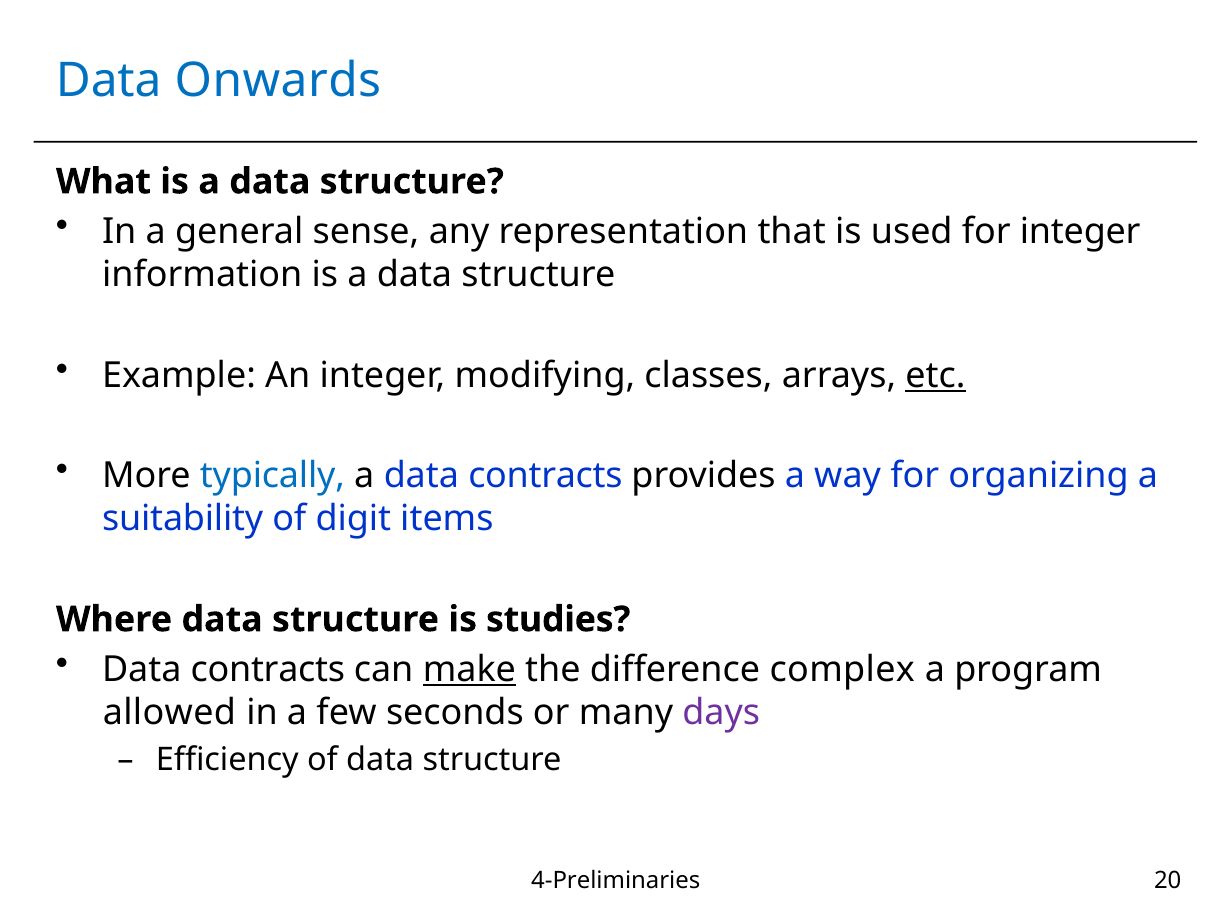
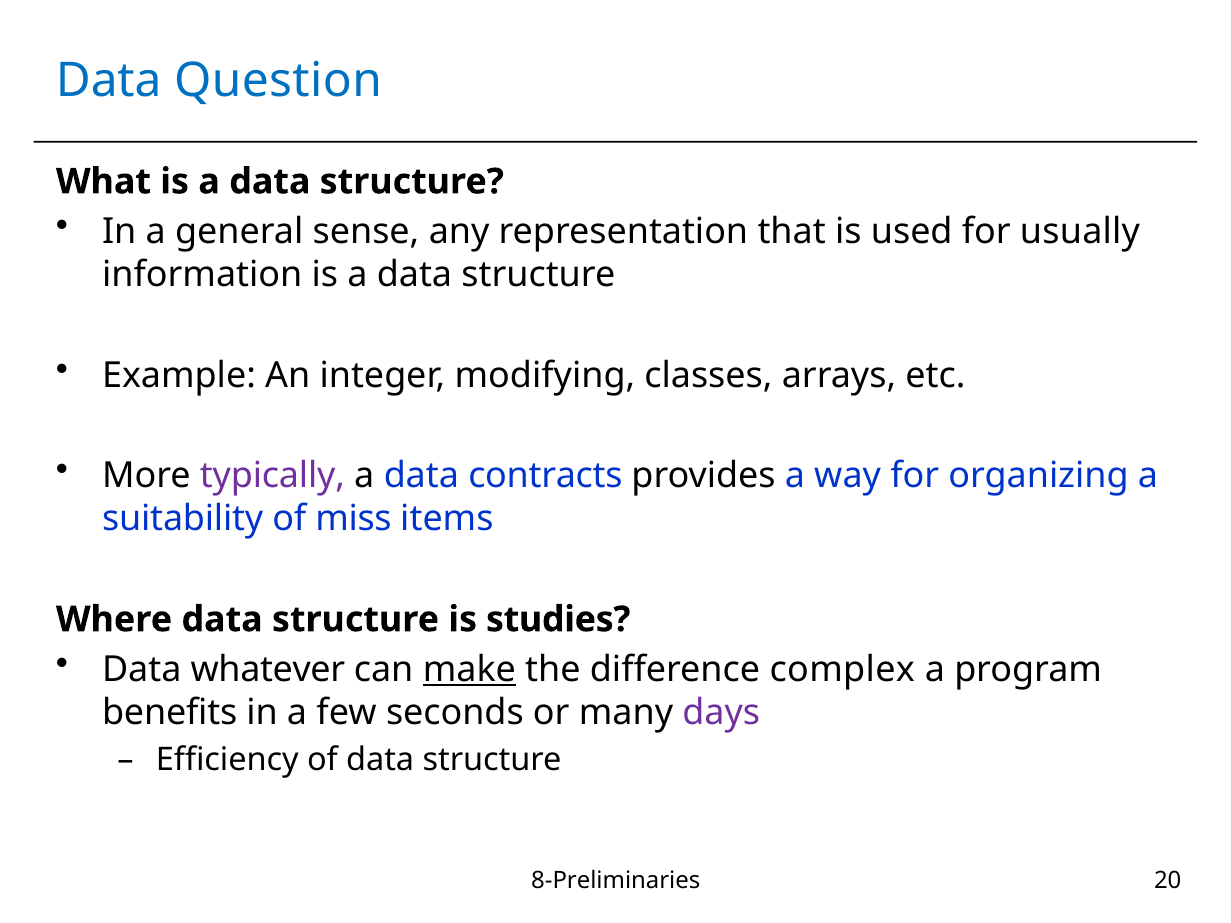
Onwards: Onwards -> Question
for integer: integer -> usually
etc underline: present -> none
typically colour: blue -> purple
digit: digit -> miss
contracts at (268, 670): contracts -> whatever
allowed: allowed -> benefits
4-Preliminaries: 4-Preliminaries -> 8-Preliminaries
